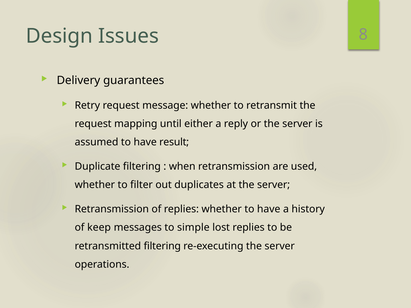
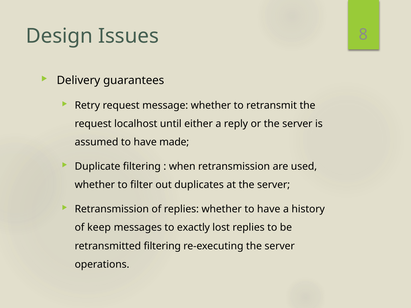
mapping: mapping -> localhost
result: result -> made
simple: simple -> exactly
